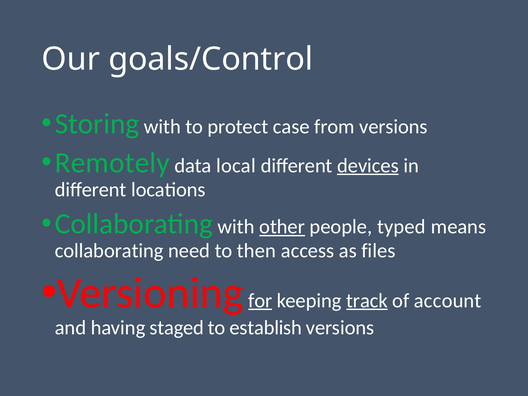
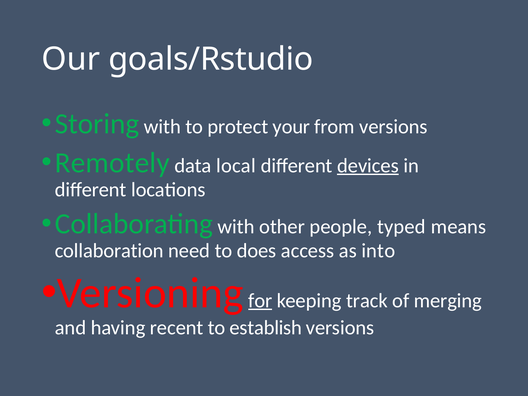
goals/Control: goals/Control -> goals/Rstudio
case: case -> your
other underline: present -> none
collaborating at (109, 251): collaborating -> collaboration
then: then -> does
files: files -> into
track underline: present -> none
account: account -> merging
staged: staged -> recent
